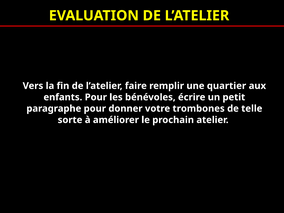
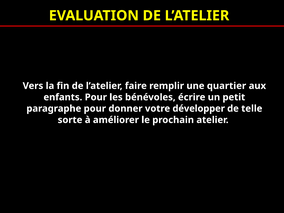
trombones: trombones -> développer
